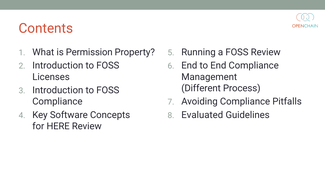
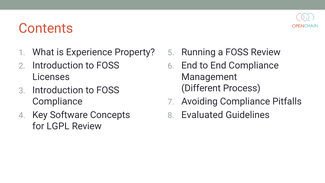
Permission: Permission -> Experience
HERE: HERE -> LGPL
